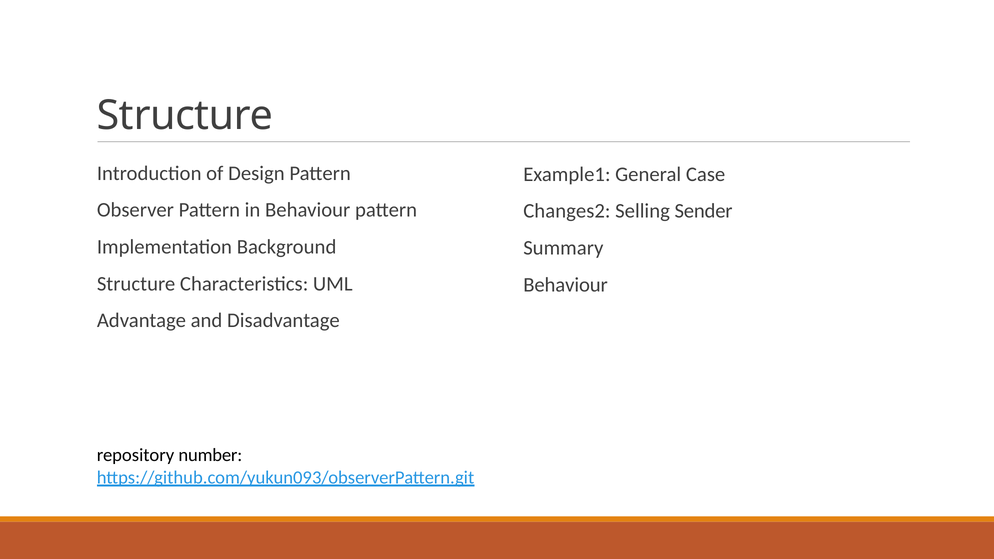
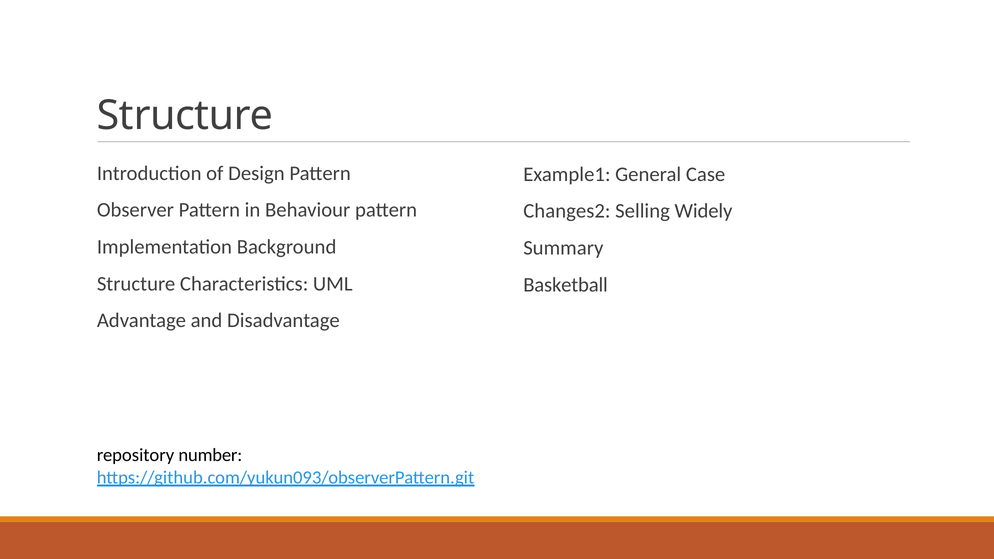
Sender: Sender -> Widely
Behaviour at (566, 285): Behaviour -> Basketball
